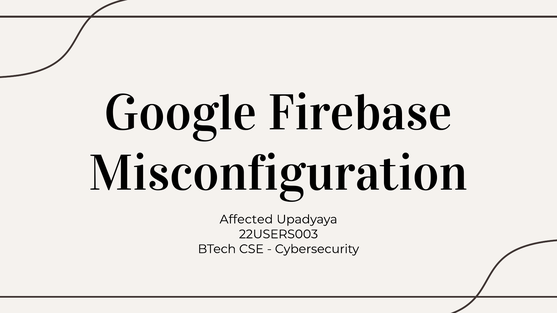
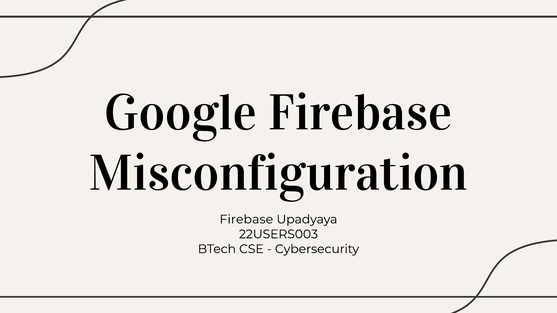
Affected at (246, 220): Affected -> Firebase
